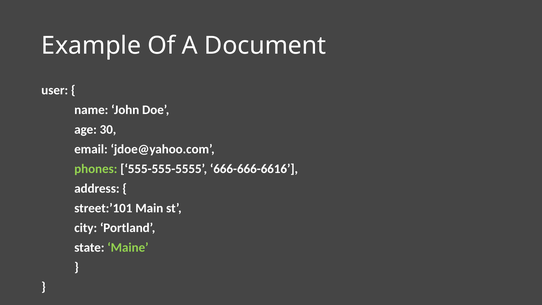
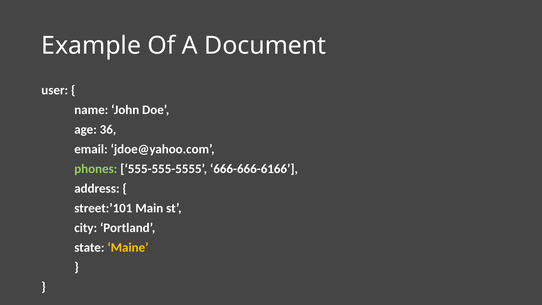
30: 30 -> 36
666-666-6616: 666-666-6616 -> 666-666-6166
Maine colour: light green -> yellow
